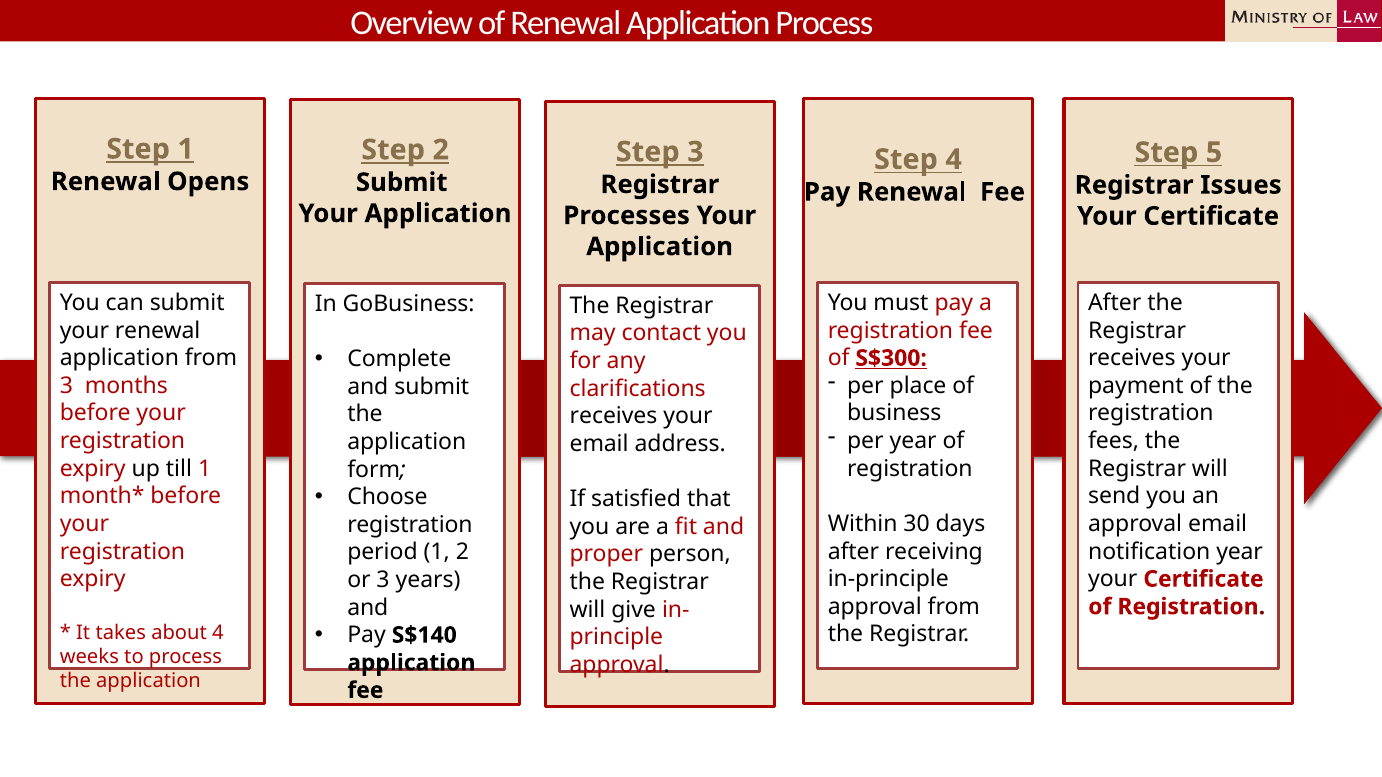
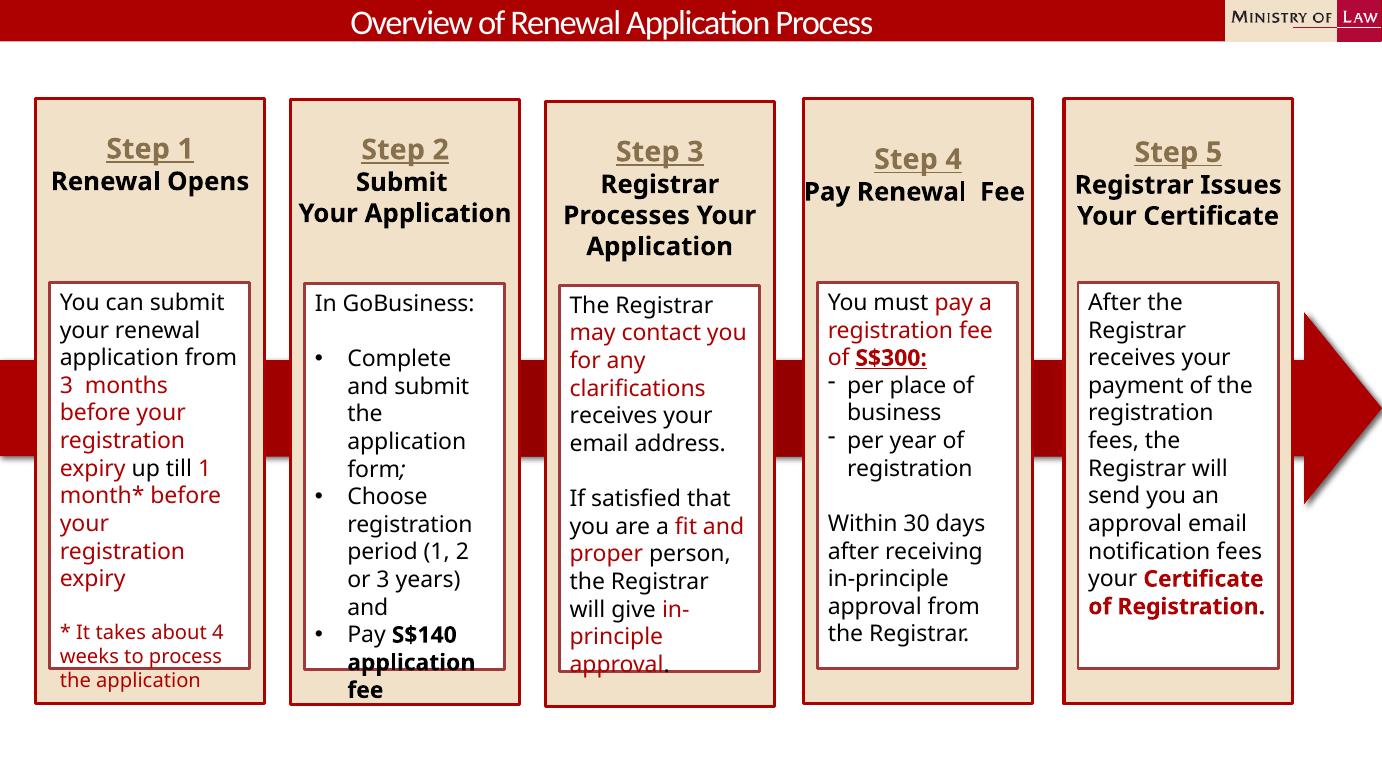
notification year: year -> fees
